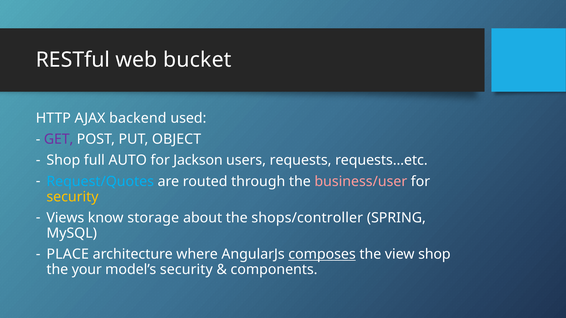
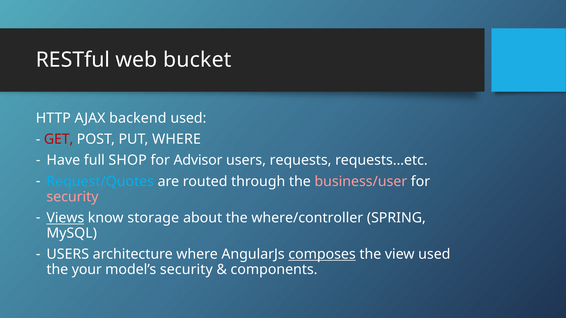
GET colour: purple -> red
PUT OBJECT: OBJECT -> WHERE
Shop at (63, 161): Shop -> Have
AUTO: AUTO -> SHOP
Jackson: Jackson -> Advisor
security at (72, 197) colour: yellow -> pink
Views underline: none -> present
shops/controller: shops/controller -> where/controller
PLACE at (68, 255): PLACE -> USERS
view shop: shop -> used
